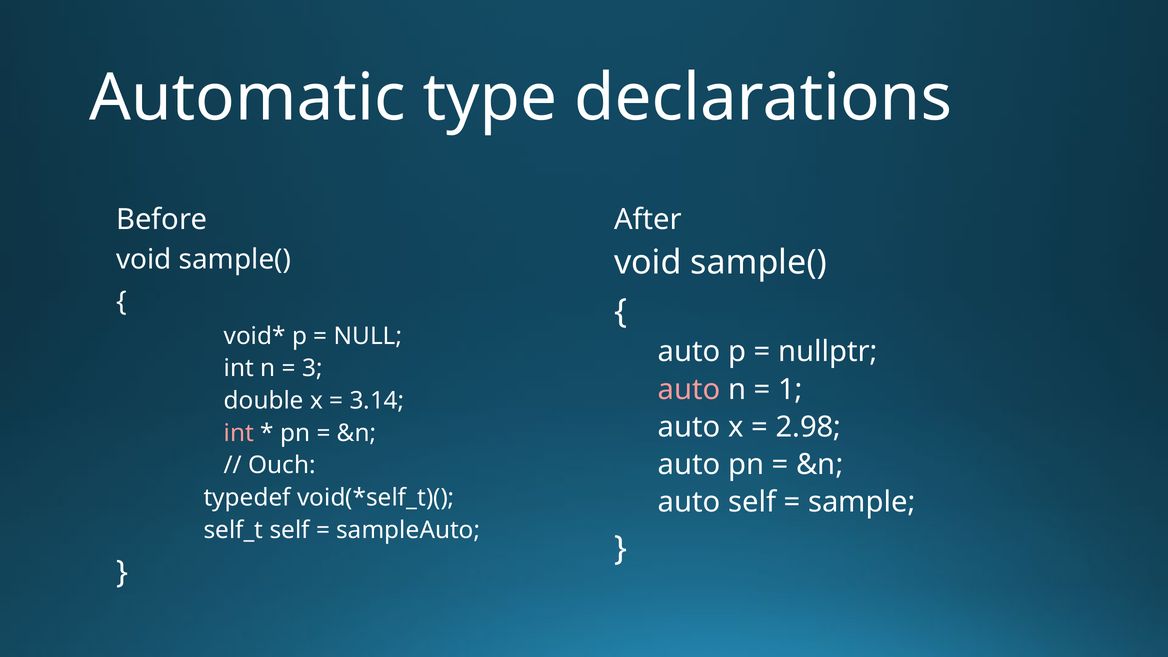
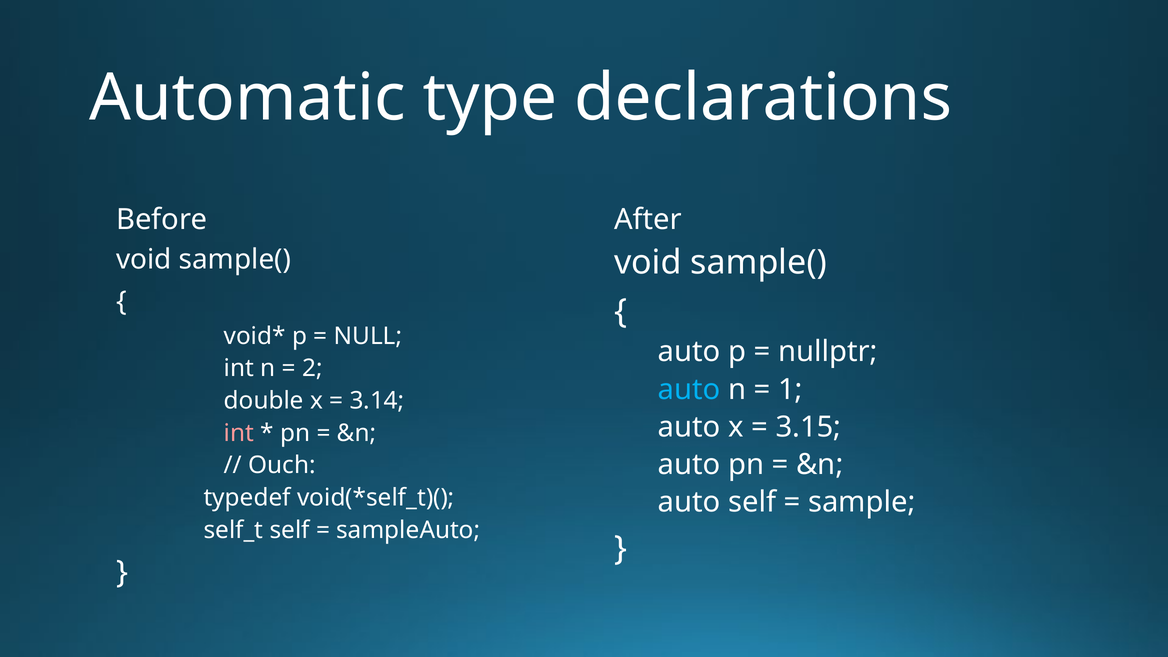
3: 3 -> 2
auto at (689, 389) colour: pink -> light blue
2.98: 2.98 -> 3.15
